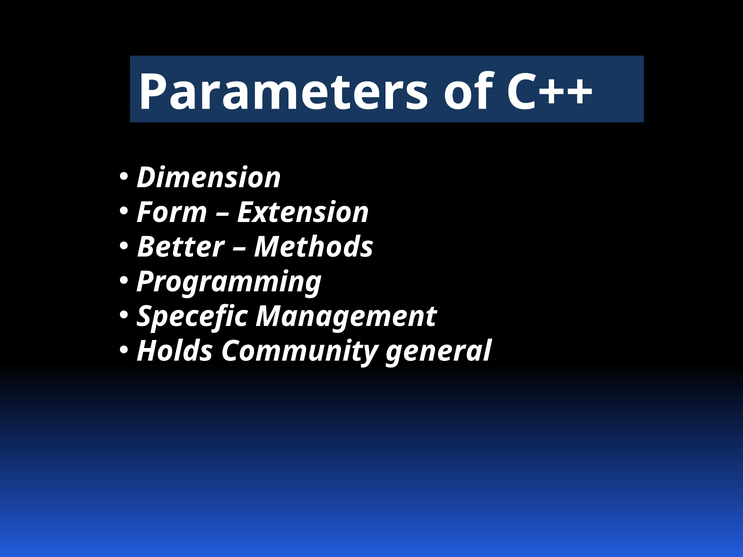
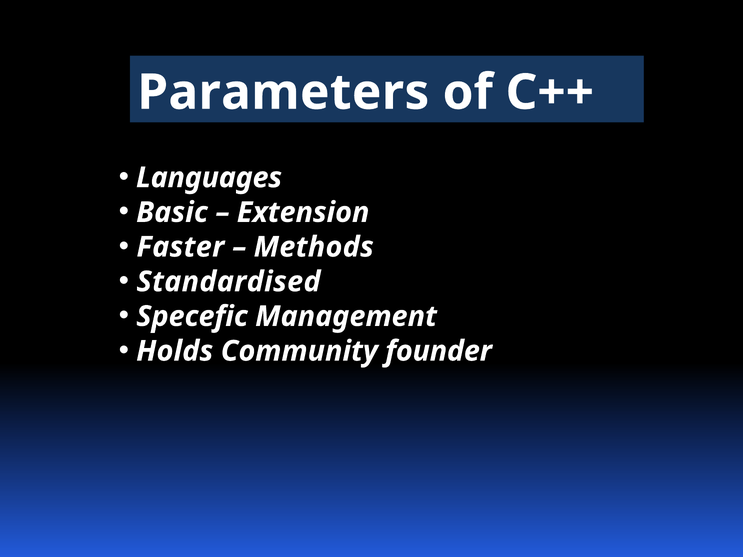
Dimension: Dimension -> Languages
Form: Form -> Basic
Better: Better -> Faster
Programming: Programming -> Standardised
general: general -> founder
